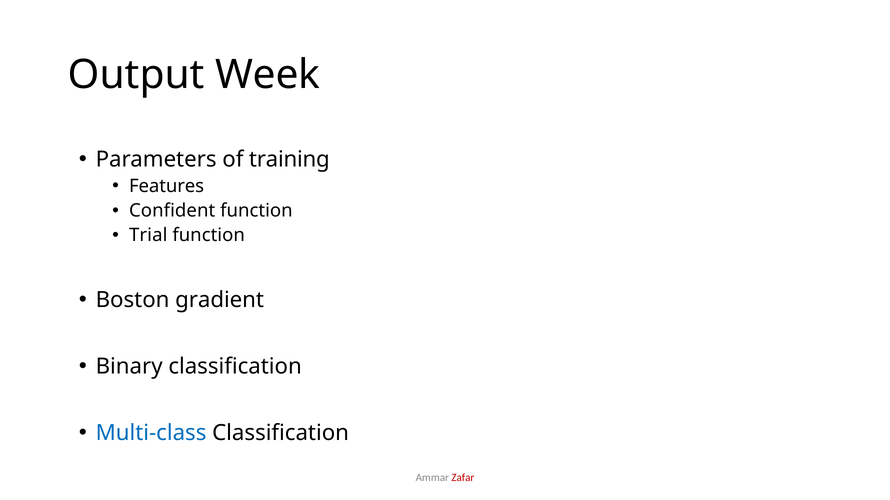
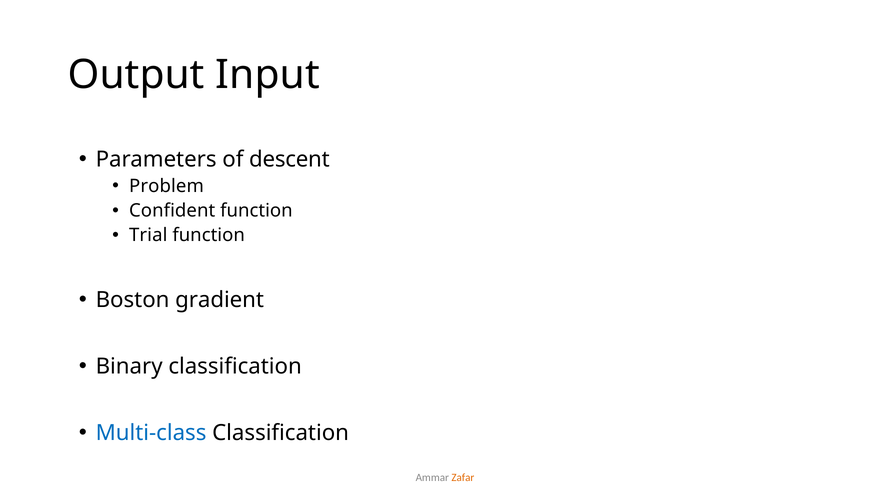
Week: Week -> Input
training: training -> descent
Features: Features -> Problem
Zafar colour: red -> orange
